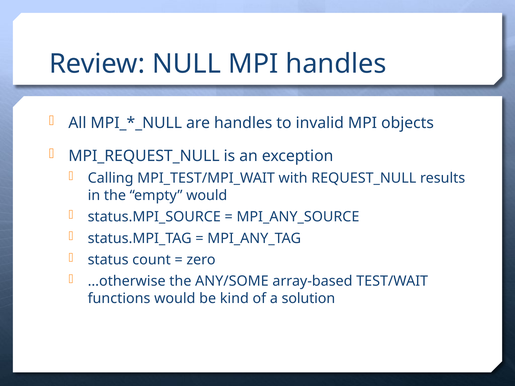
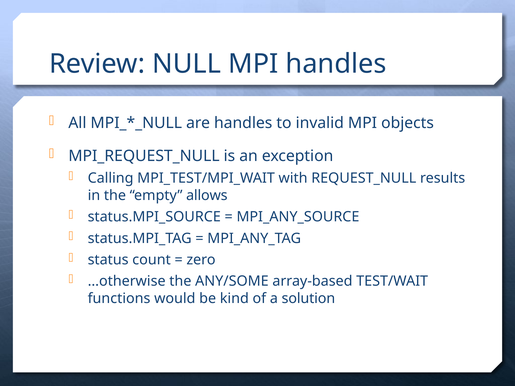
empty would: would -> allows
